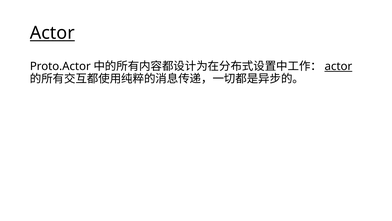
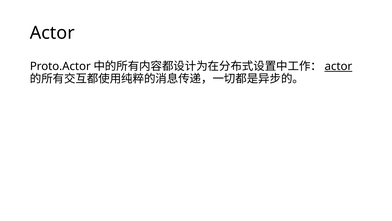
Actor at (52, 33) underline: present -> none
